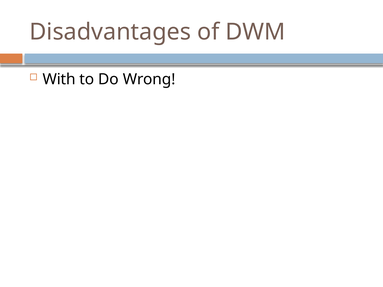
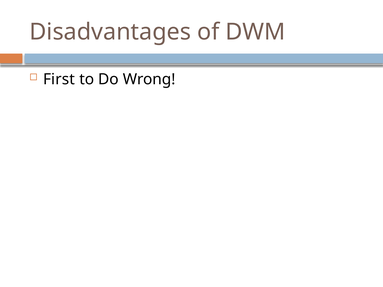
With: With -> First
